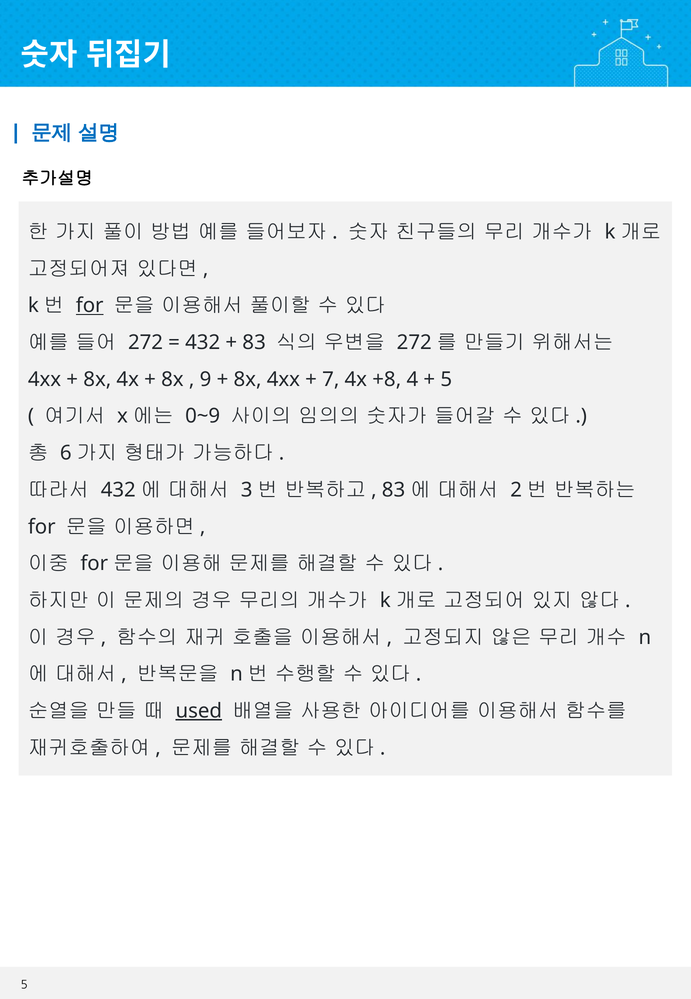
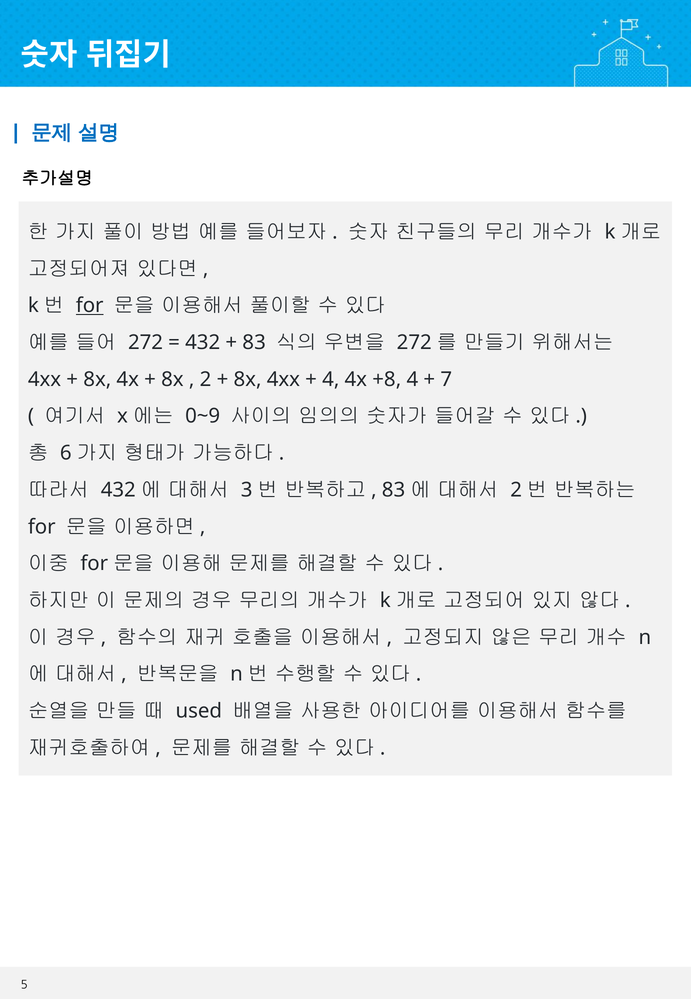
9: 9 -> 2
7 at (331, 379): 7 -> 4
5 at (446, 379): 5 -> 7
used underline: present -> none
